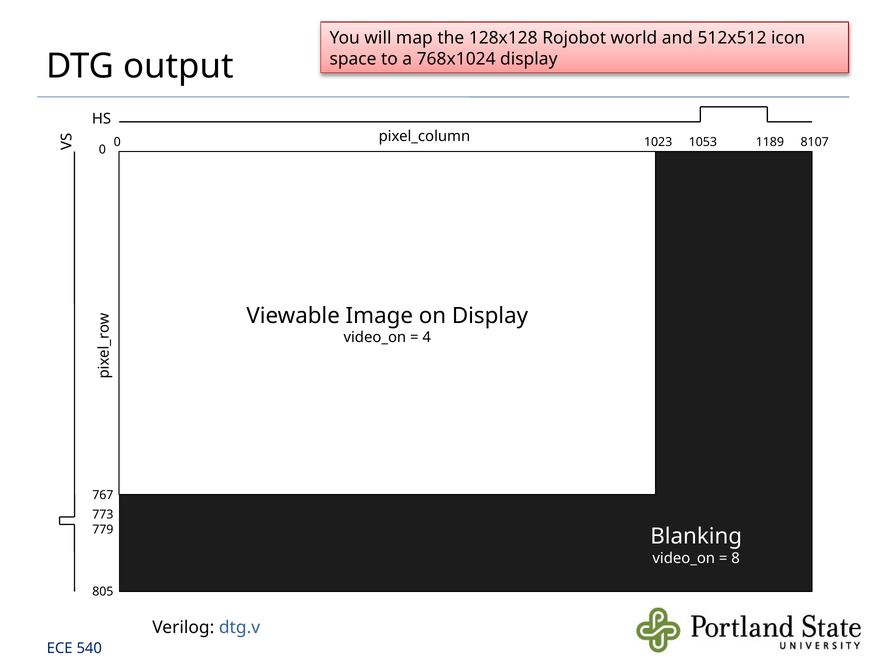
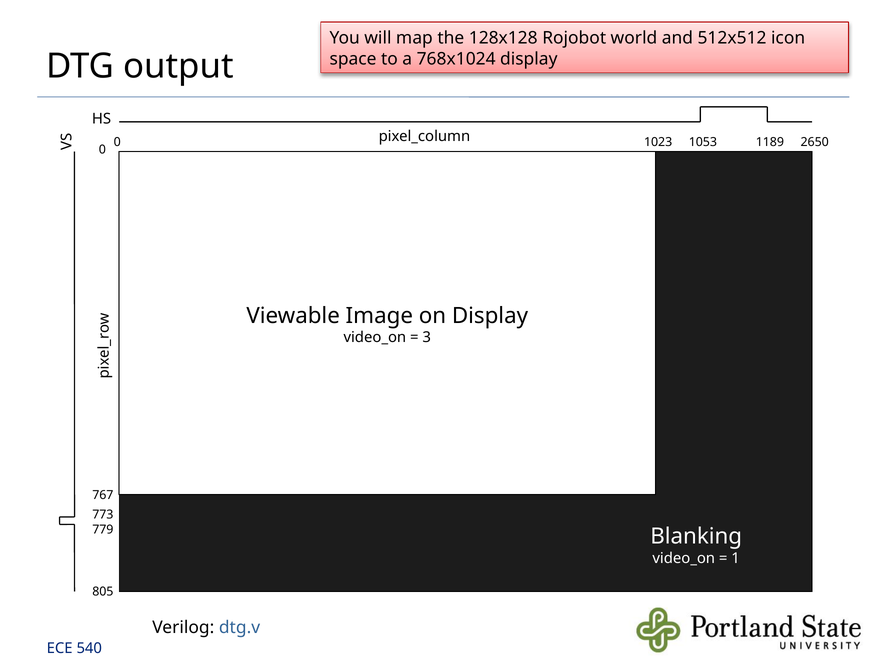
8107: 8107 -> 2650
4: 4 -> 3
8: 8 -> 1
